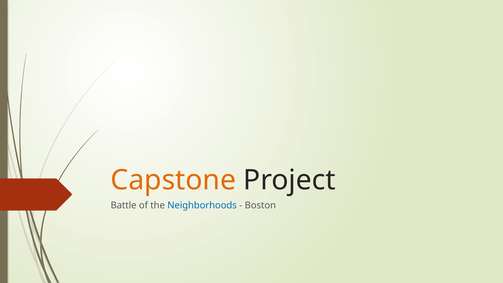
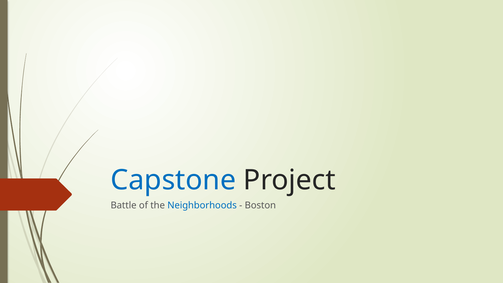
Capstone colour: orange -> blue
